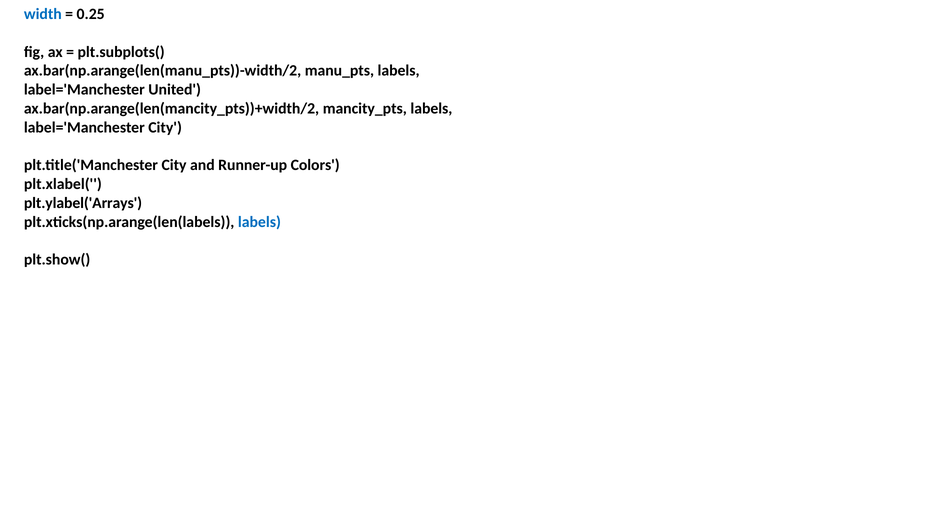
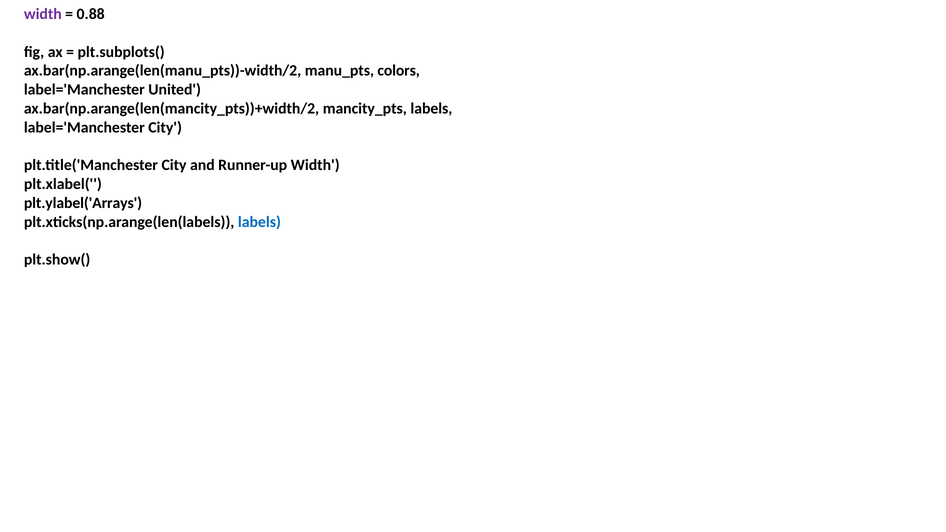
width at (43, 14) colour: blue -> purple
0.25: 0.25 -> 0.88
manu_pts labels: labels -> colors
Runner-up Colors: Colors -> Width
